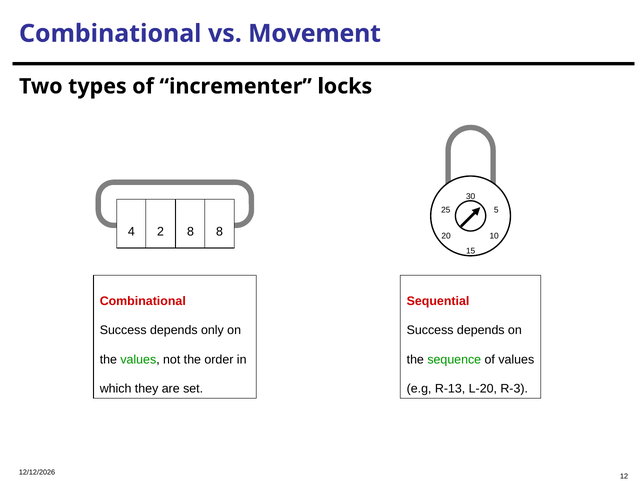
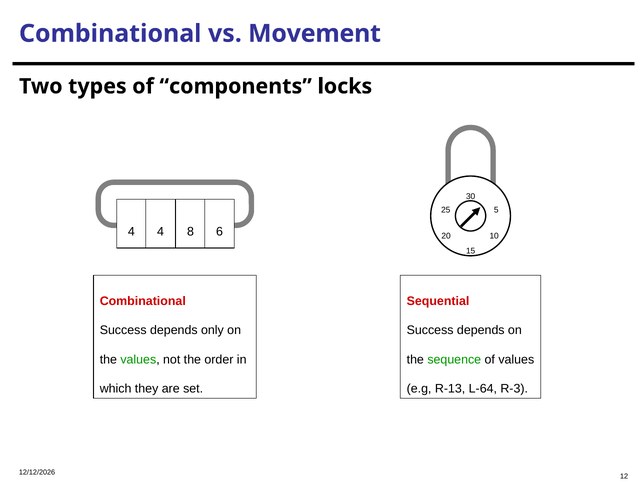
incrementer: incrementer -> components
4 2: 2 -> 4
8 8: 8 -> 6
L-20: L-20 -> L-64
